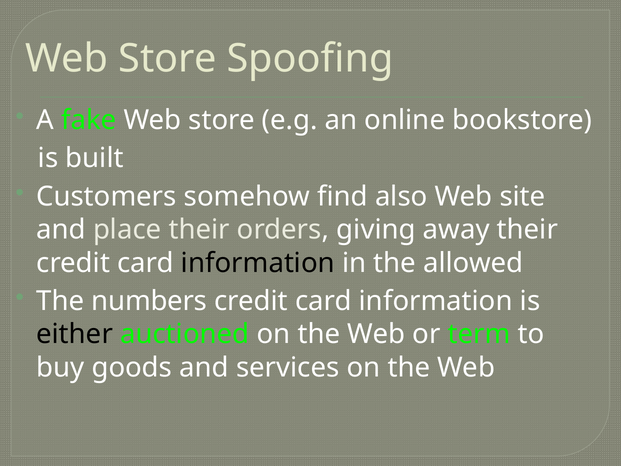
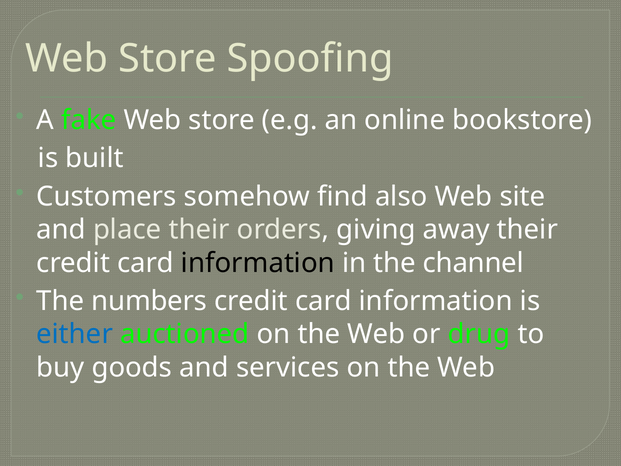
allowed: allowed -> channel
either colour: black -> blue
term: term -> drug
